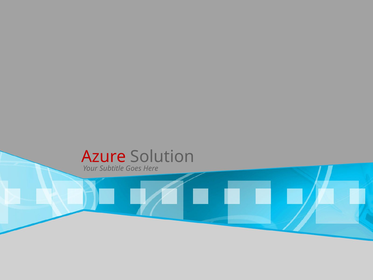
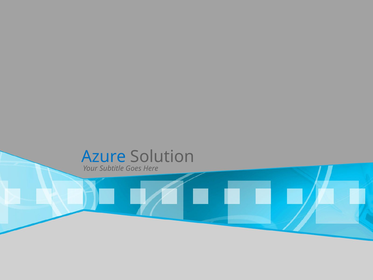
Azure colour: red -> blue
